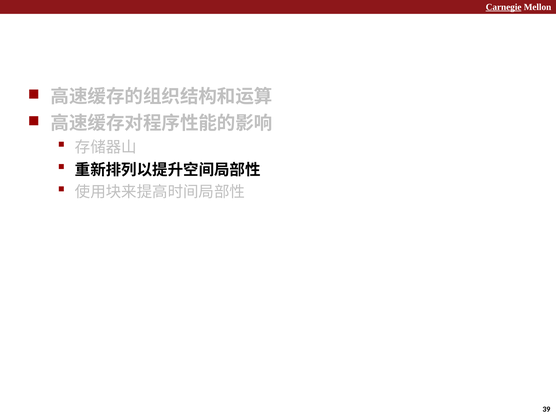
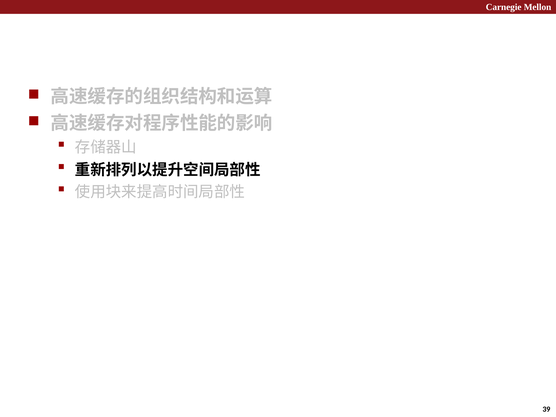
Carnegie underline: present -> none
